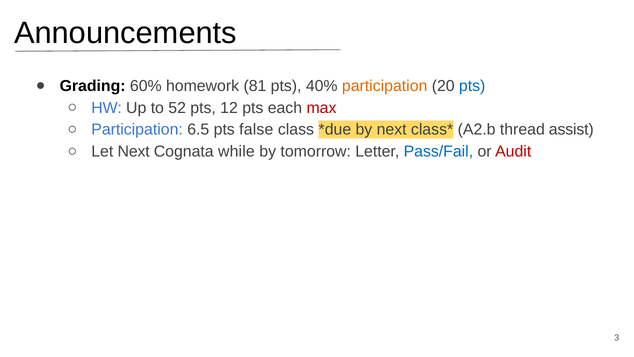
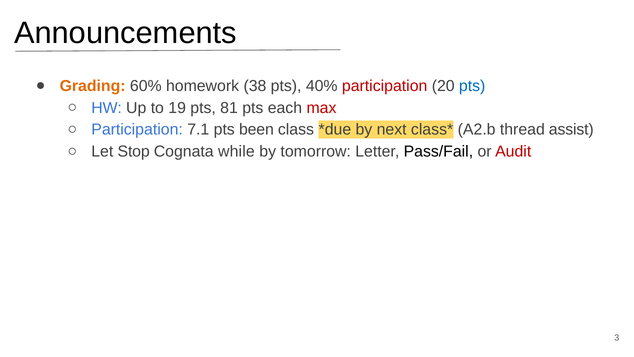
Grading colour: black -> orange
81: 81 -> 38
participation at (385, 86) colour: orange -> red
52: 52 -> 19
12: 12 -> 81
6.5: 6.5 -> 7.1
false: false -> been
Let Next: Next -> Stop
Pass/Fail colour: blue -> black
